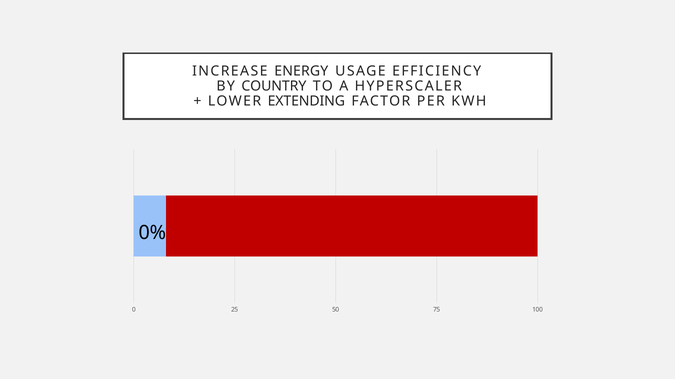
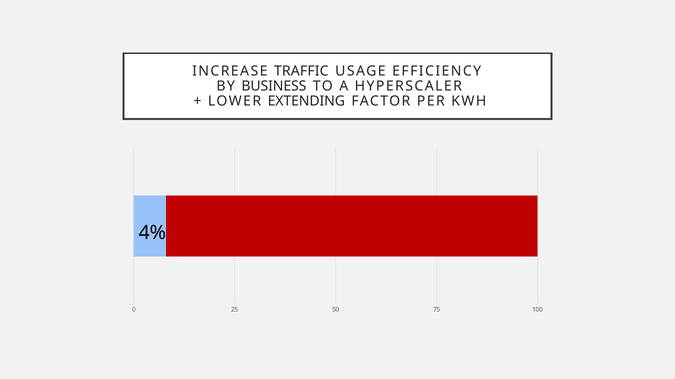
ENERGY: ENERGY -> TRAFFIC
COUNTRY: COUNTRY -> BUSINESS
0%: 0% -> 4%
